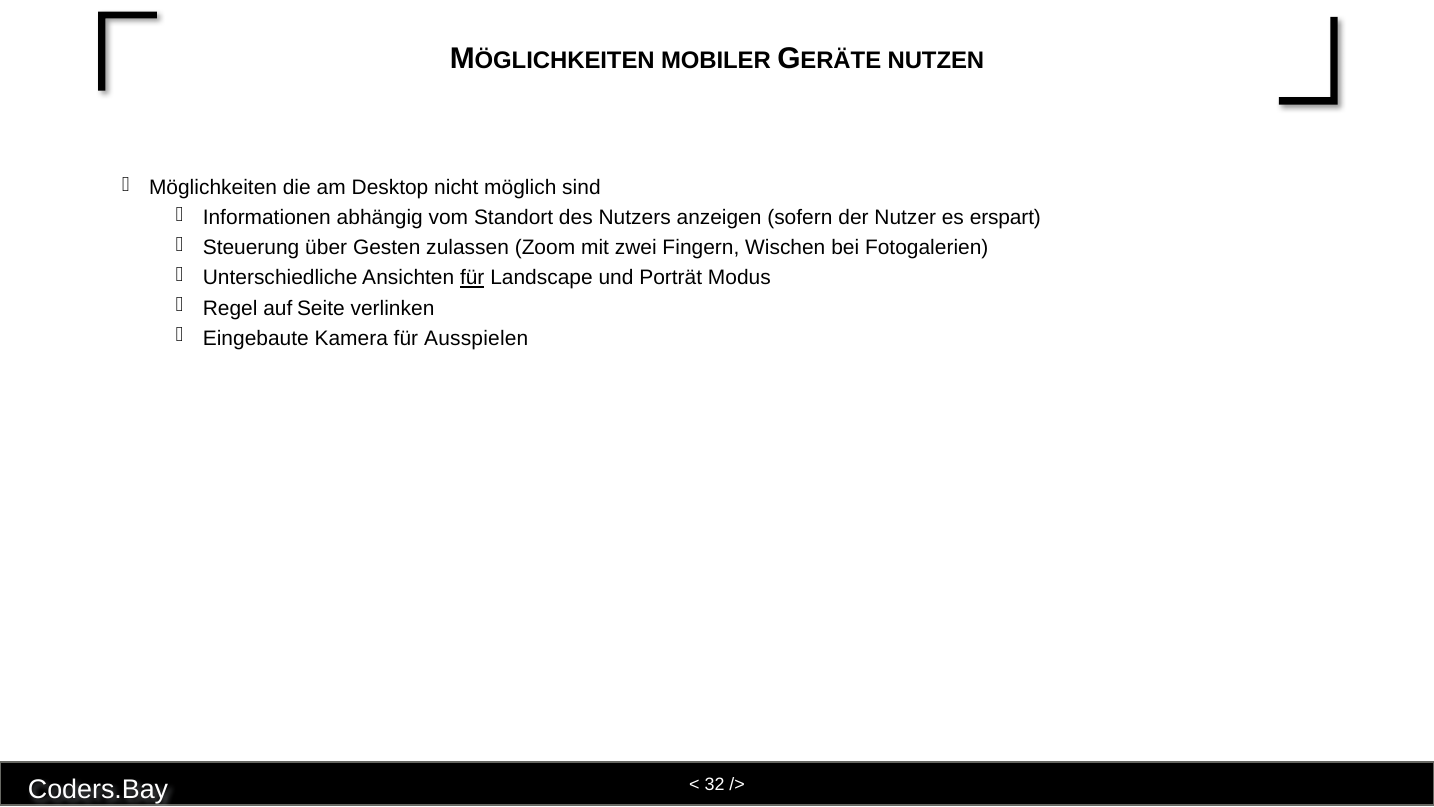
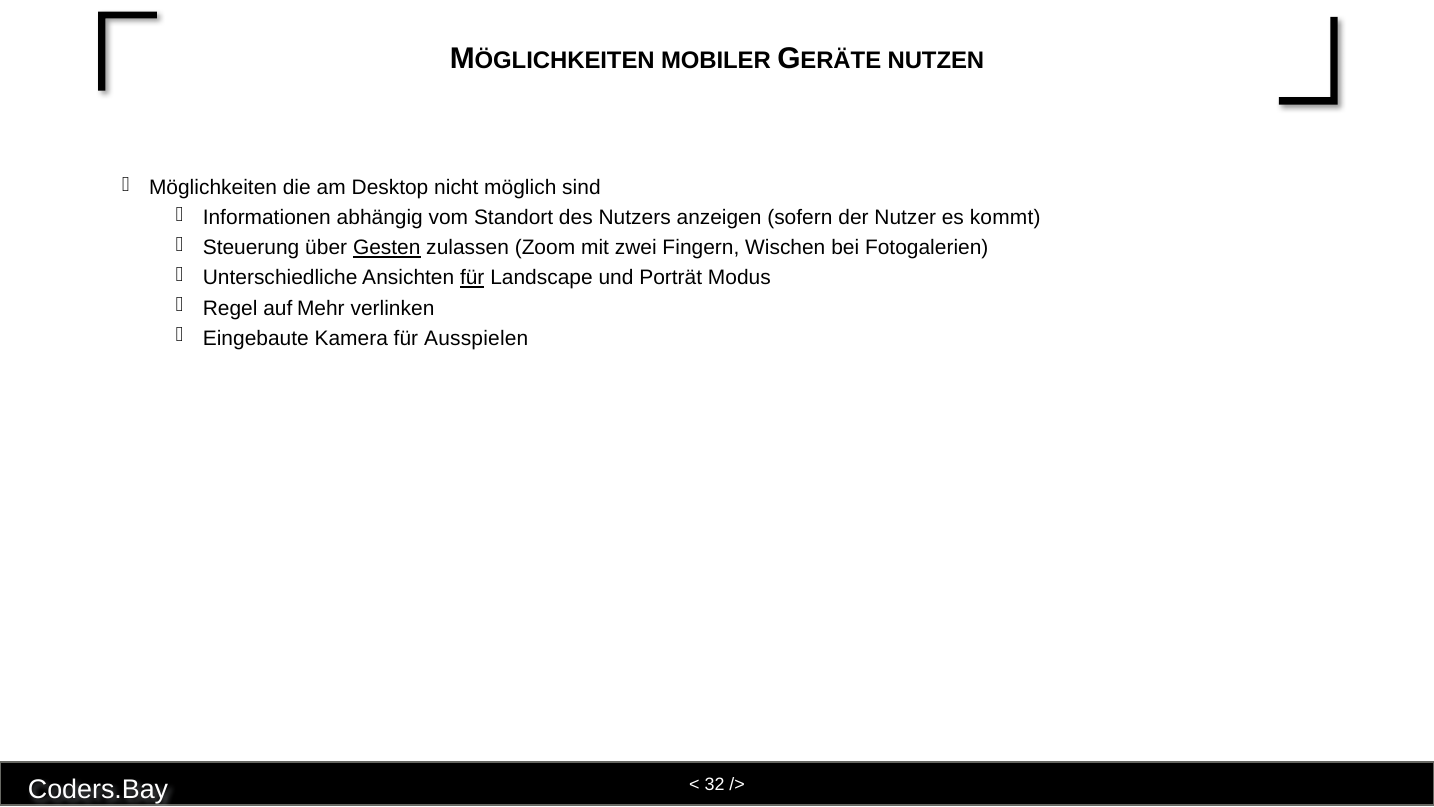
erspart: erspart -> kommt
Gesten underline: none -> present
Seite: Seite -> Mehr
